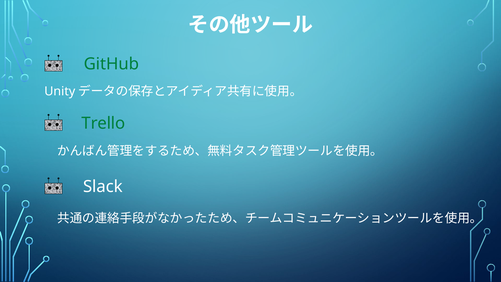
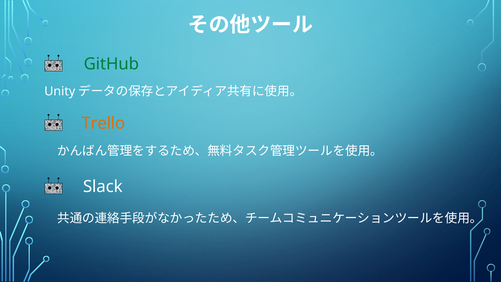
Trello colour: green -> orange
